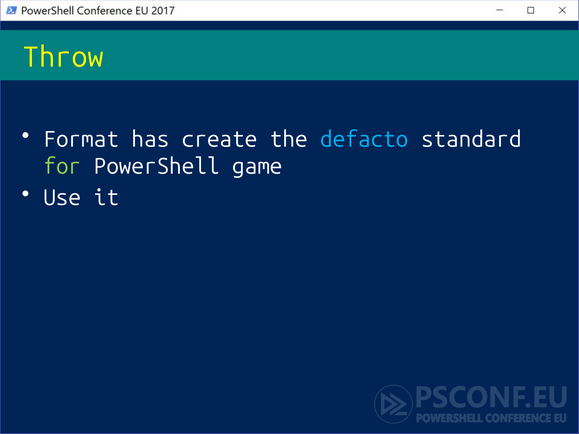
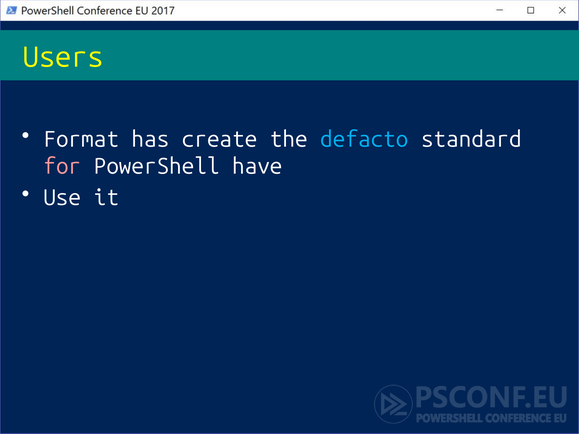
Throw: Throw -> Users
for colour: light green -> pink
game: game -> have
